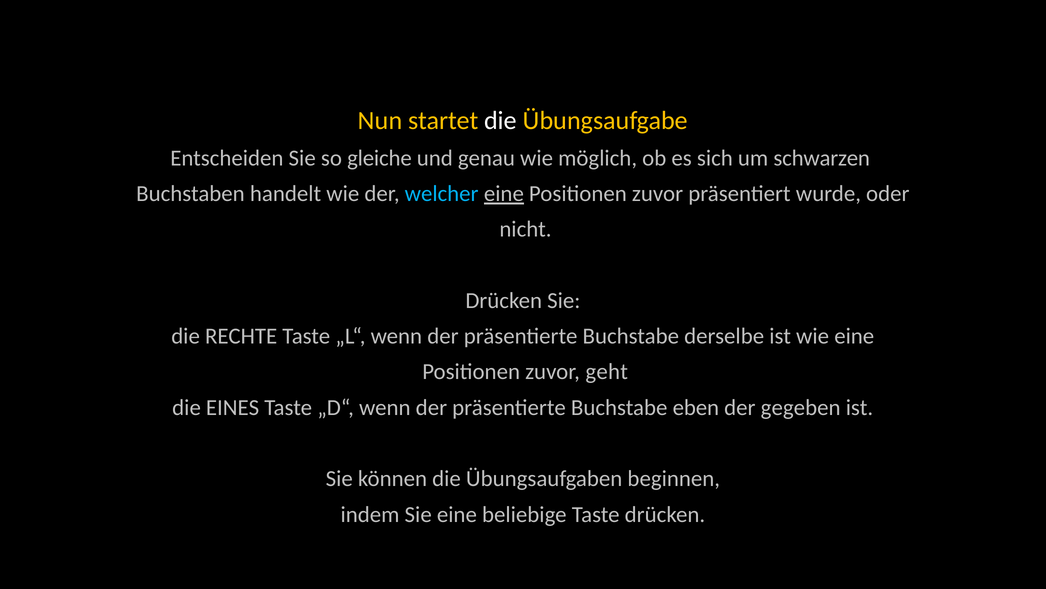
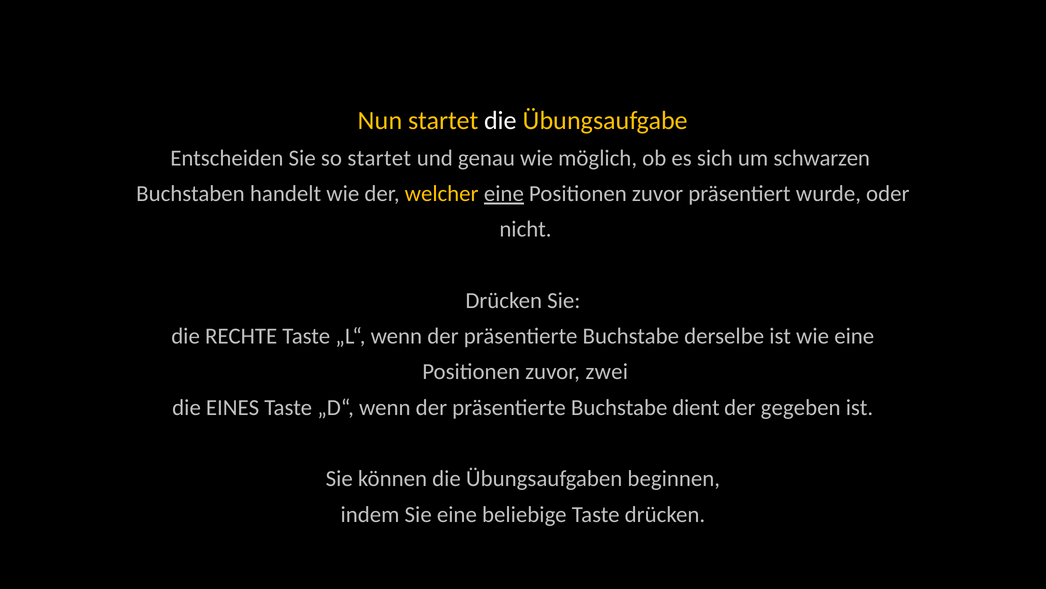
so gleiche: gleiche -> startet
welcher colour: light blue -> yellow
geht: geht -> zwei
eben: eben -> dient
